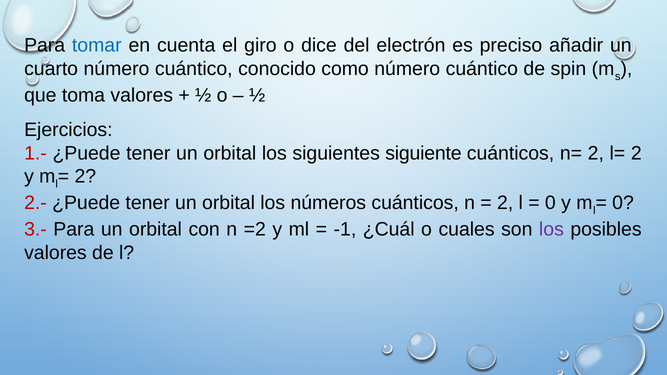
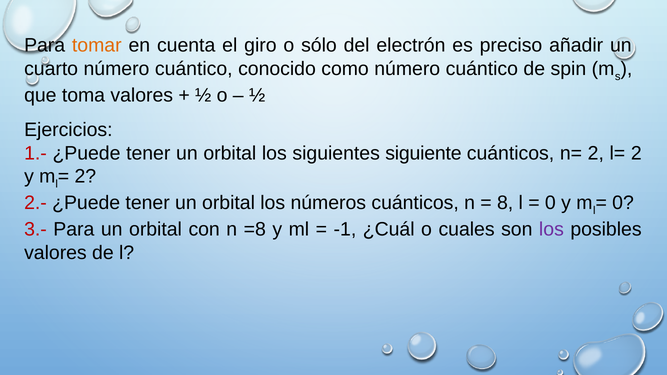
tomar colour: blue -> orange
dice: dice -> sólo
2 at (505, 203): 2 -> 8
=2: =2 -> =8
